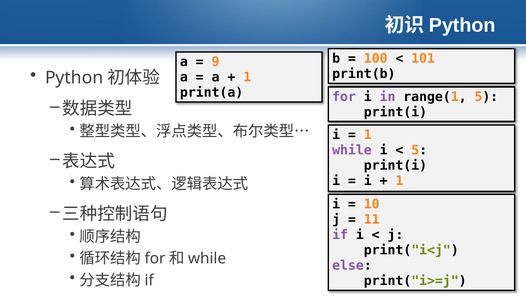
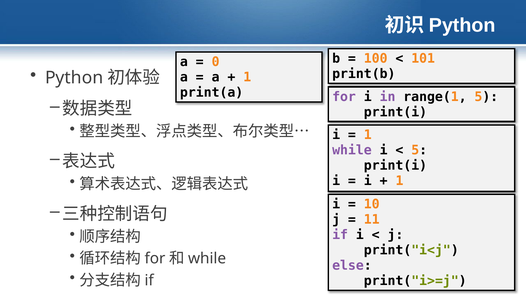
9: 9 -> 0
